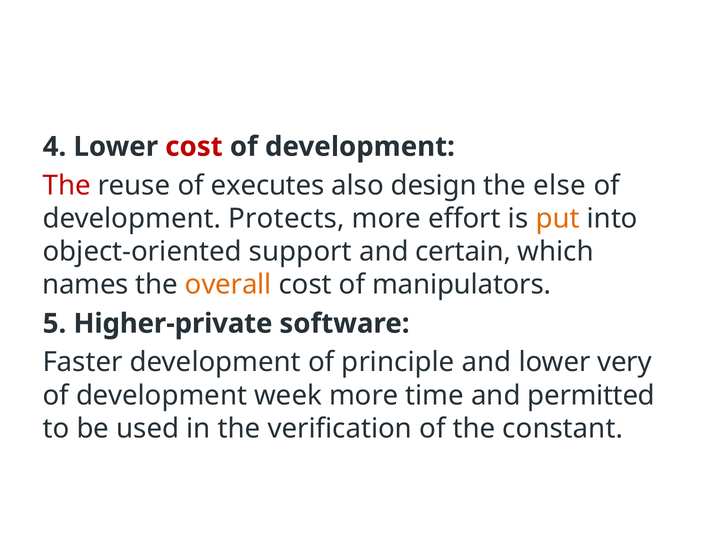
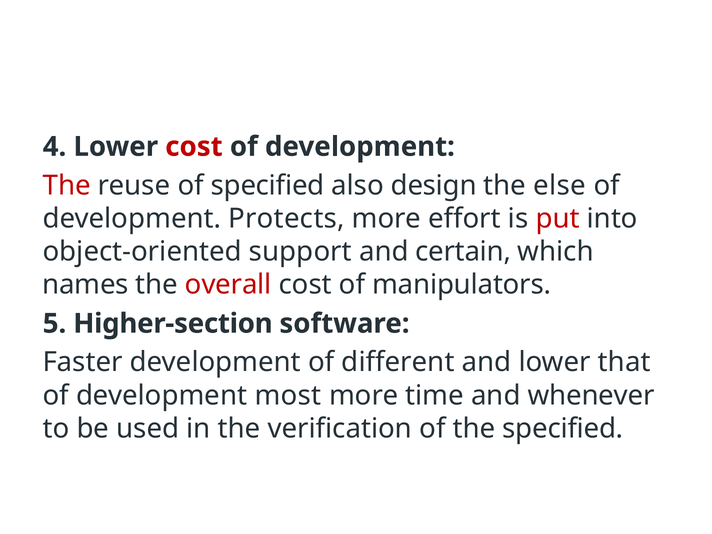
of executes: executes -> specified
put colour: orange -> red
overall colour: orange -> red
Higher-private: Higher-private -> Higher-section
principle: principle -> different
very: very -> that
week: week -> most
permitted: permitted -> whenever
the constant: constant -> specified
